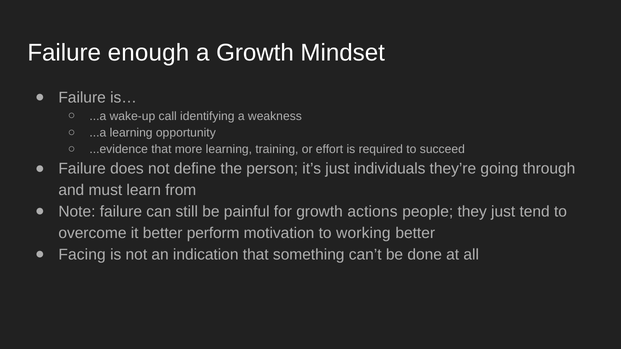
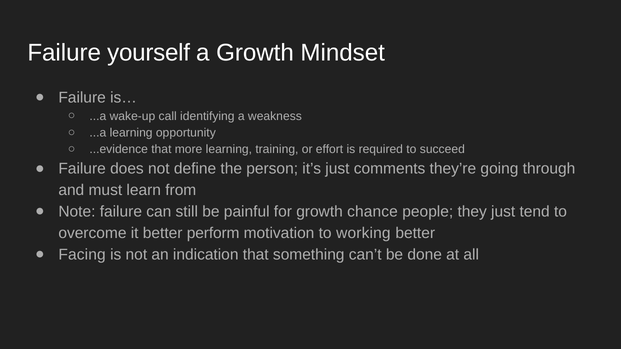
enough: enough -> yourself
individuals: individuals -> comments
actions: actions -> chance
